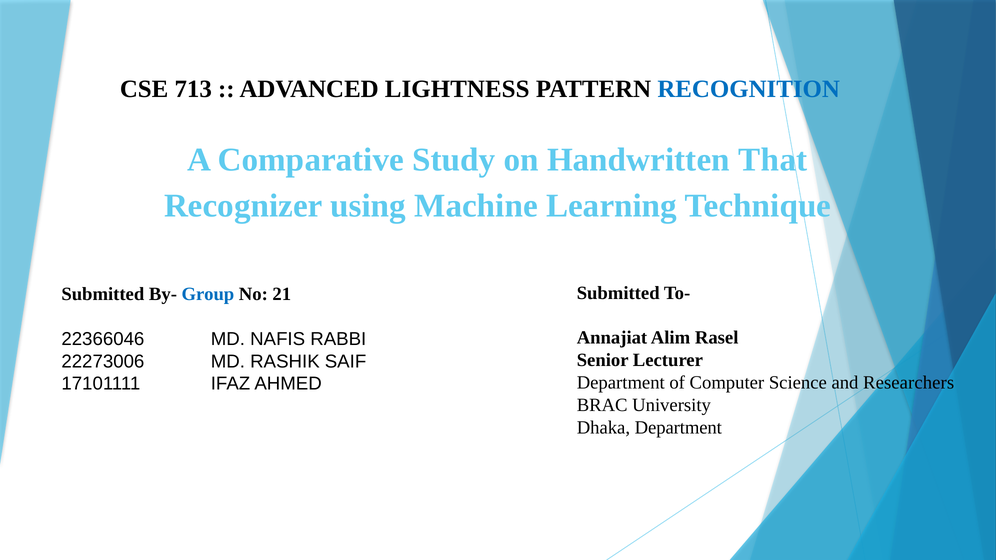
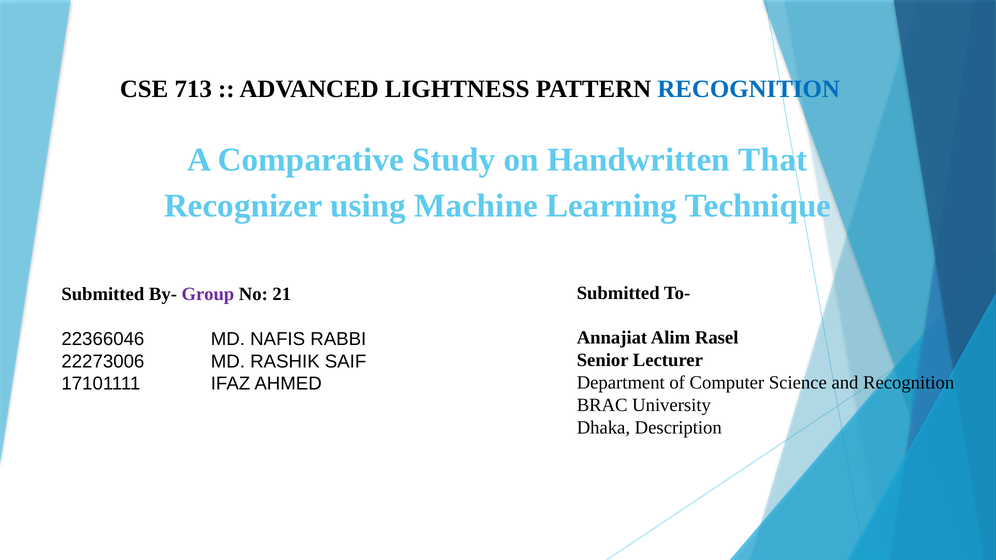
Group colour: blue -> purple
and Researchers: Researchers -> Recognition
Dhaka Department: Department -> Description
